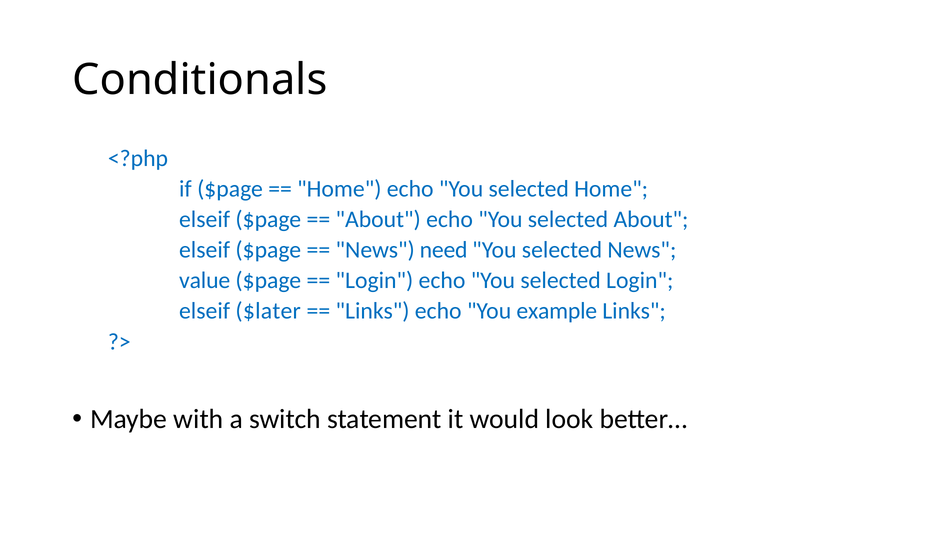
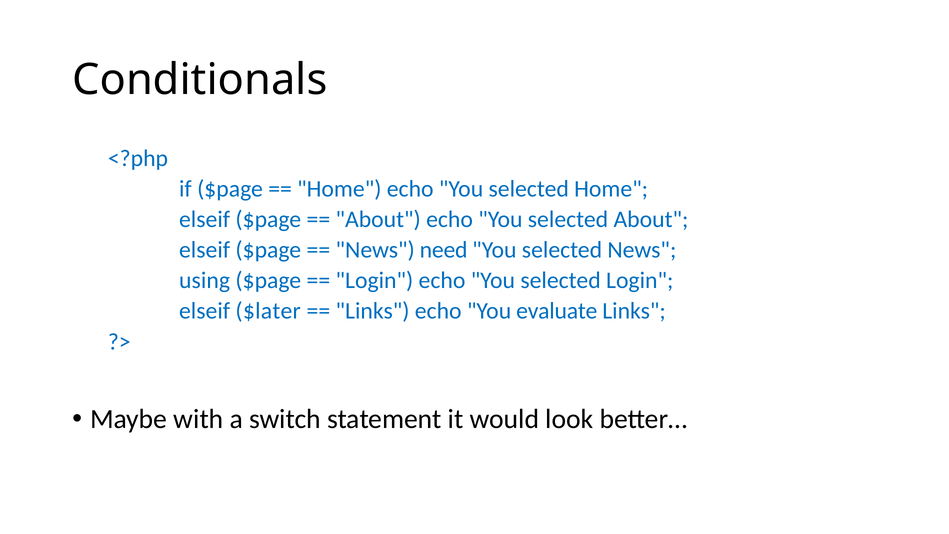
value: value -> using
example: example -> evaluate
